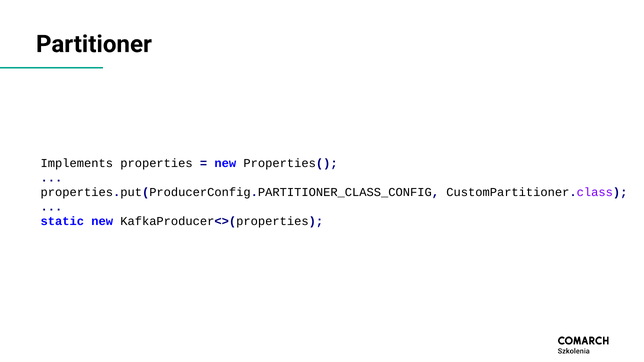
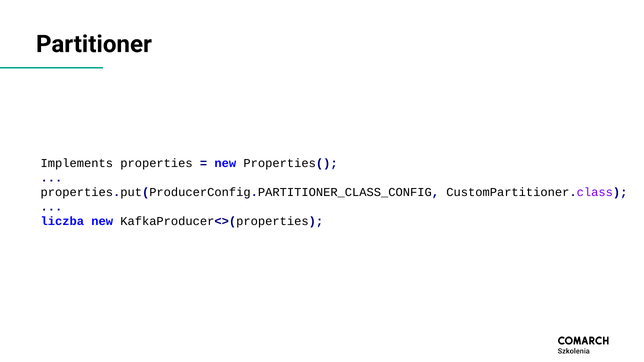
static: static -> liczba
